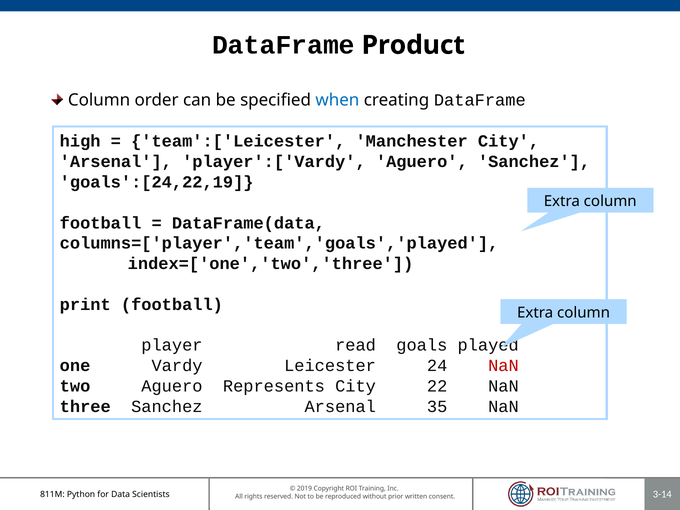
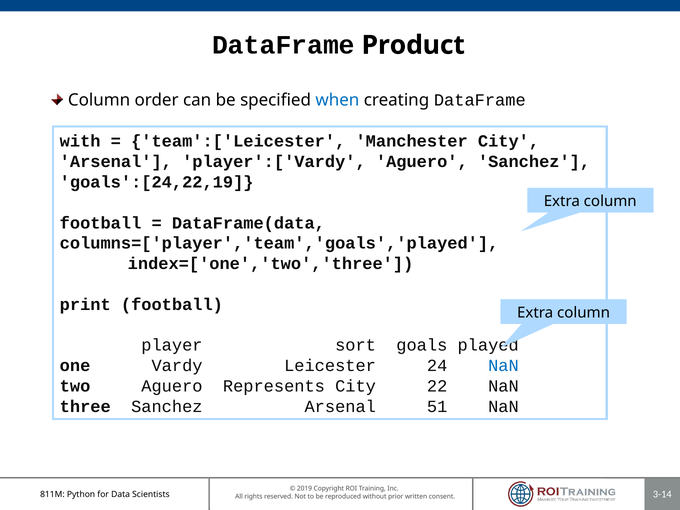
high: high -> with
read: read -> sort
NaN at (503, 366) colour: red -> blue
35: 35 -> 51
